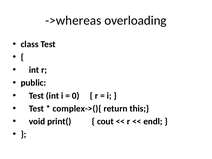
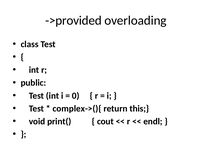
->whereas: ->whereas -> ->provided
